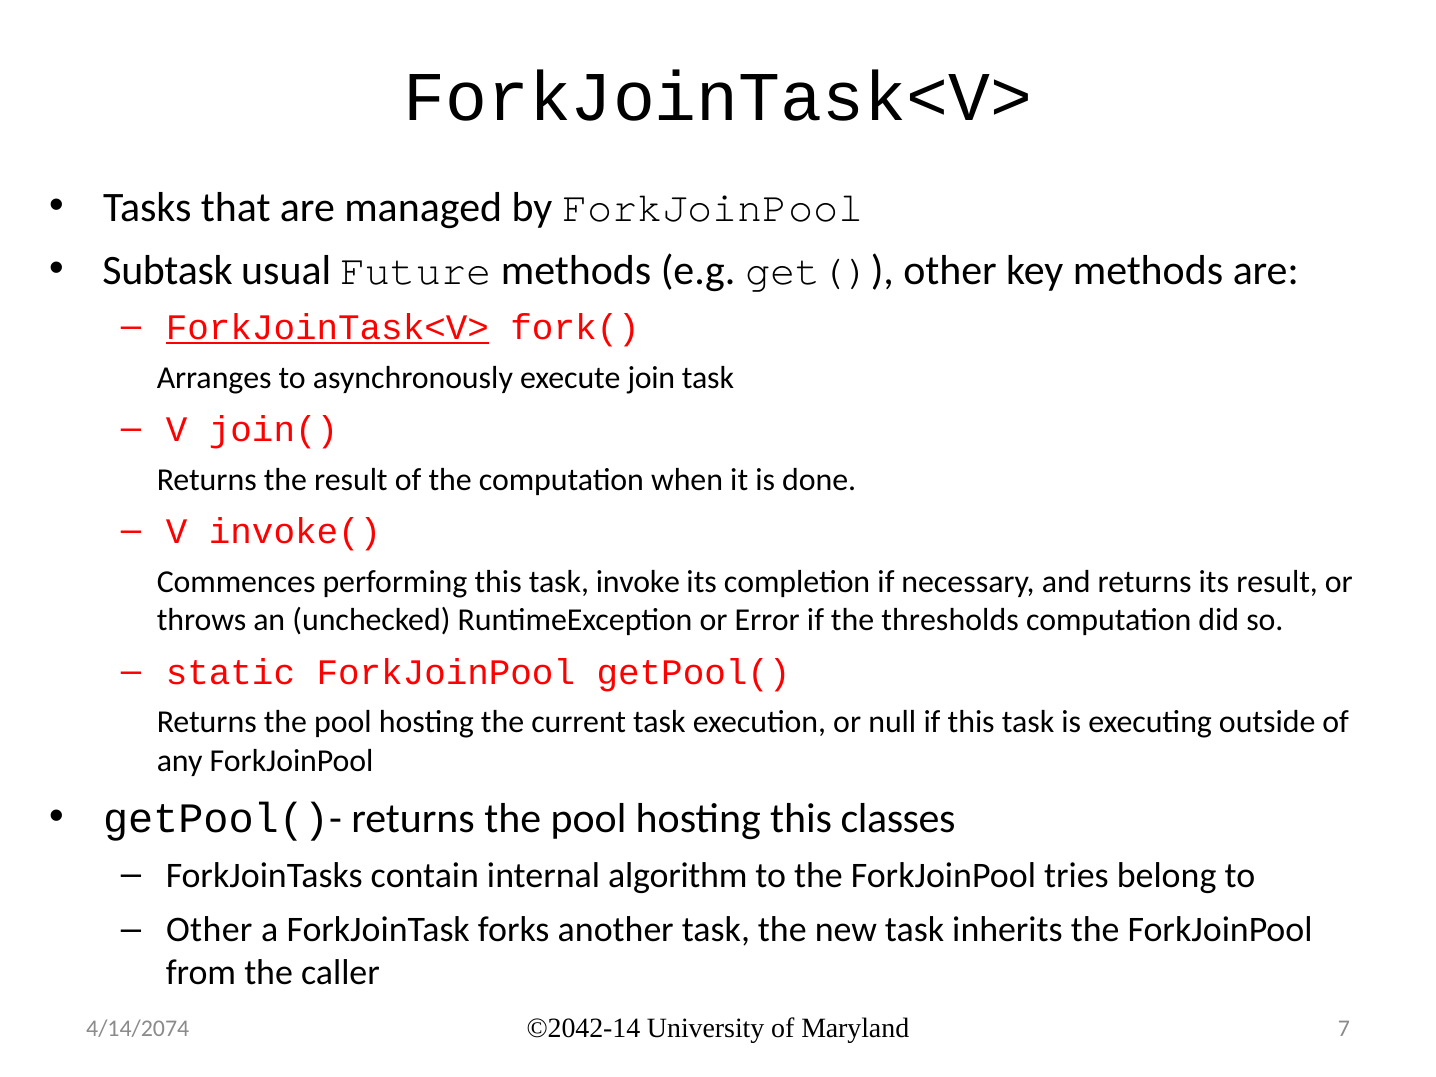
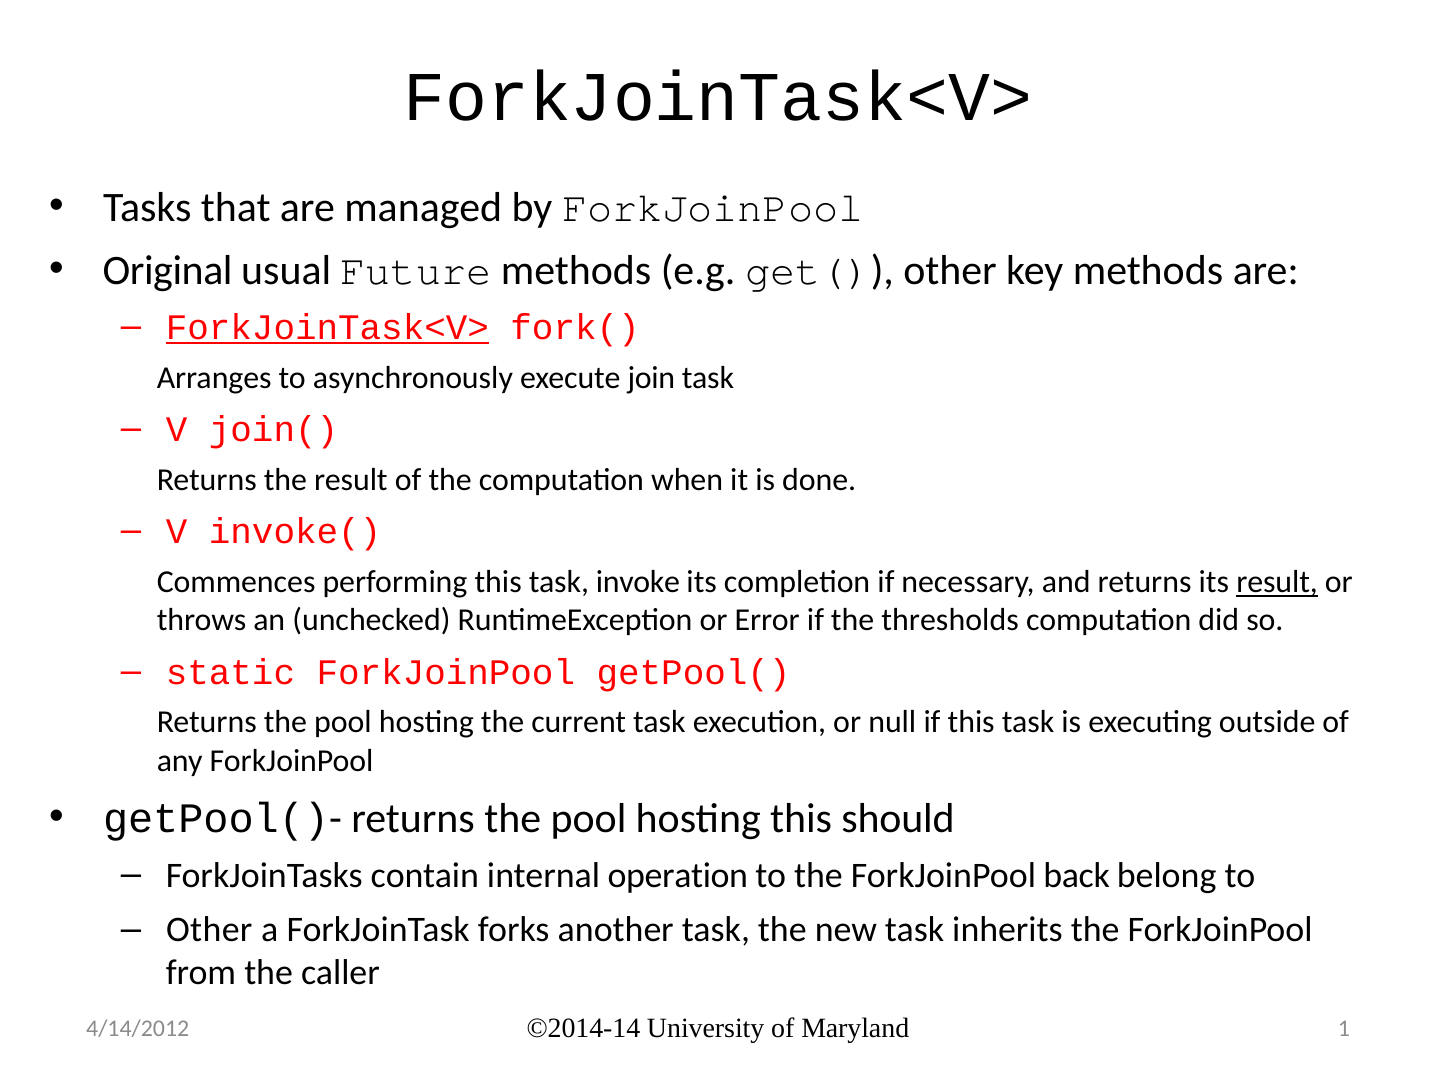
Subtask: Subtask -> Original
result at (1277, 582) underline: none -> present
classes: classes -> should
algorithm: algorithm -> operation
tries: tries -> back
©2042-14: ©2042-14 -> ©2014-14
7: 7 -> 1
4/14/2074: 4/14/2074 -> 4/14/2012
